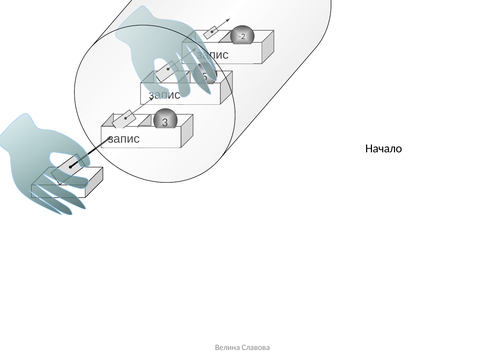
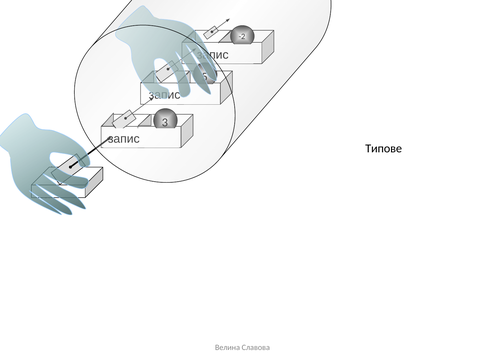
Начало: Начало -> Типове
